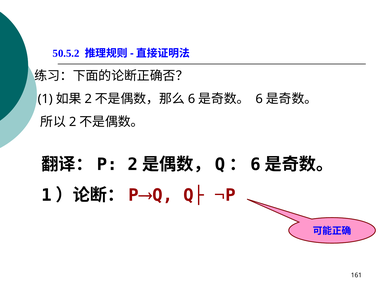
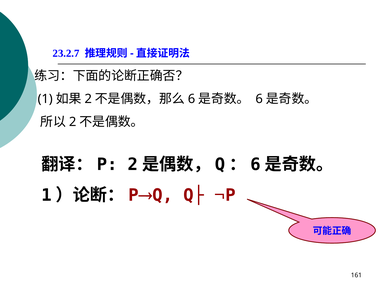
50.5.2: 50.5.2 -> 23.2.7
